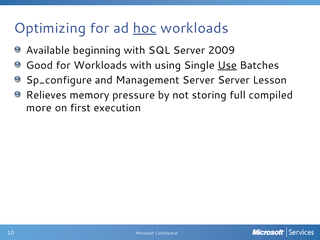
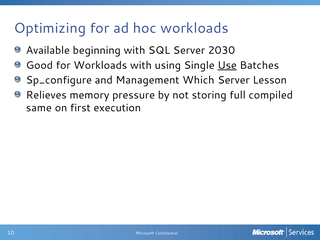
hoc underline: present -> none
2009: 2009 -> 2030
Management Server: Server -> Which
more: more -> same
